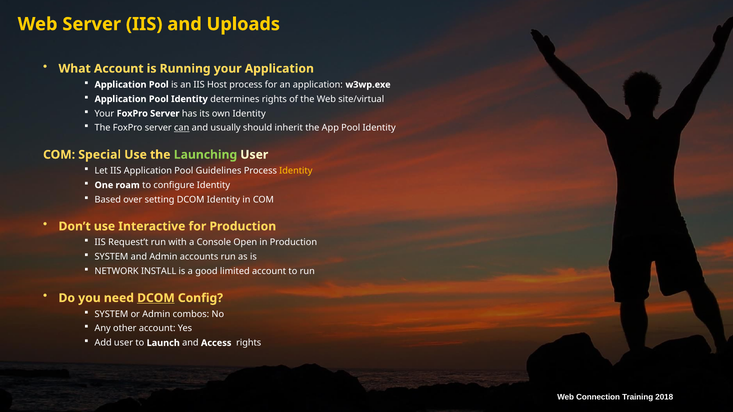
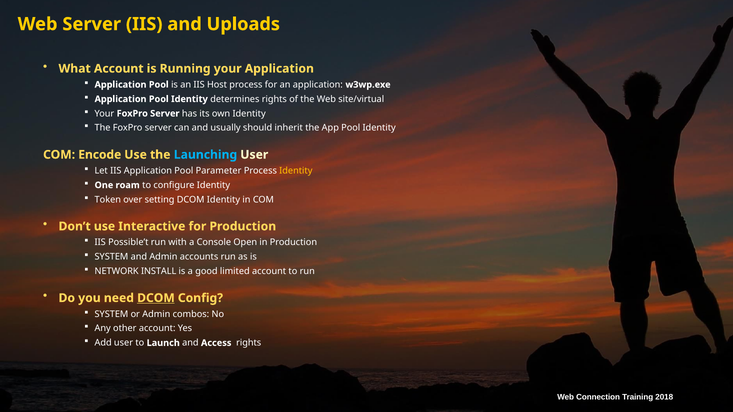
can underline: present -> none
Special: Special -> Encode
Launching colour: light green -> light blue
Guidelines: Guidelines -> Parameter
Based: Based -> Token
Request’t: Request’t -> Possible’t
